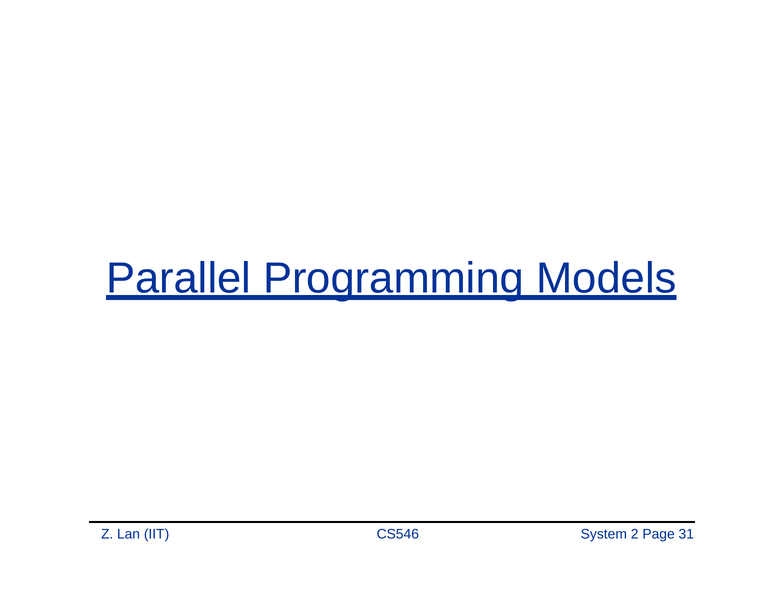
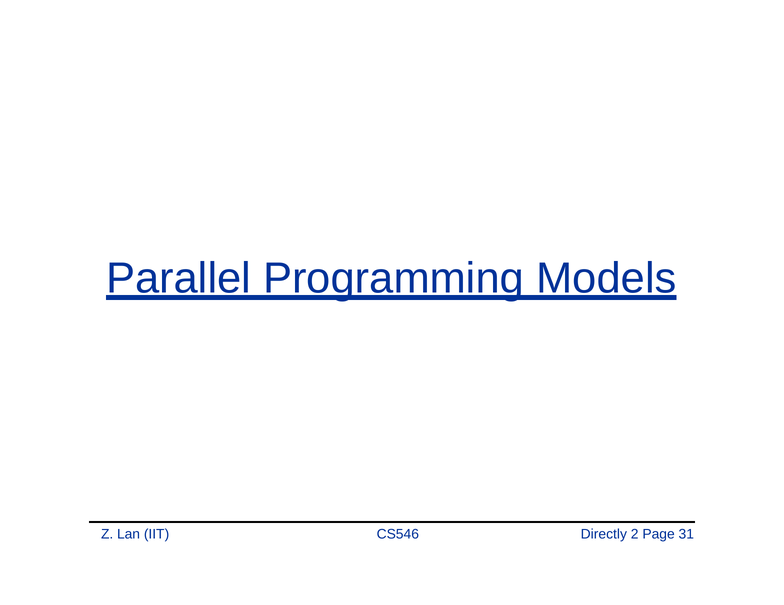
System: System -> Directly
